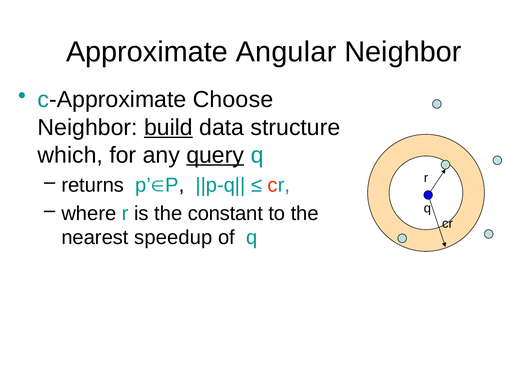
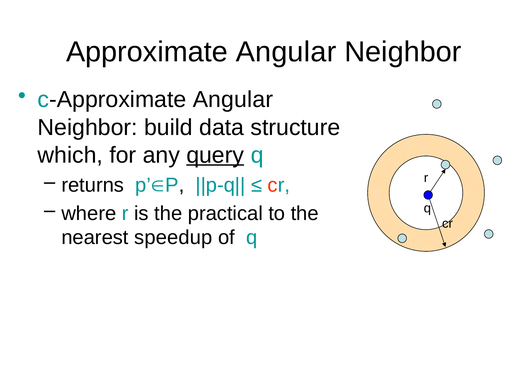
c-Approximate Choose: Choose -> Angular
build underline: present -> none
constant: constant -> practical
